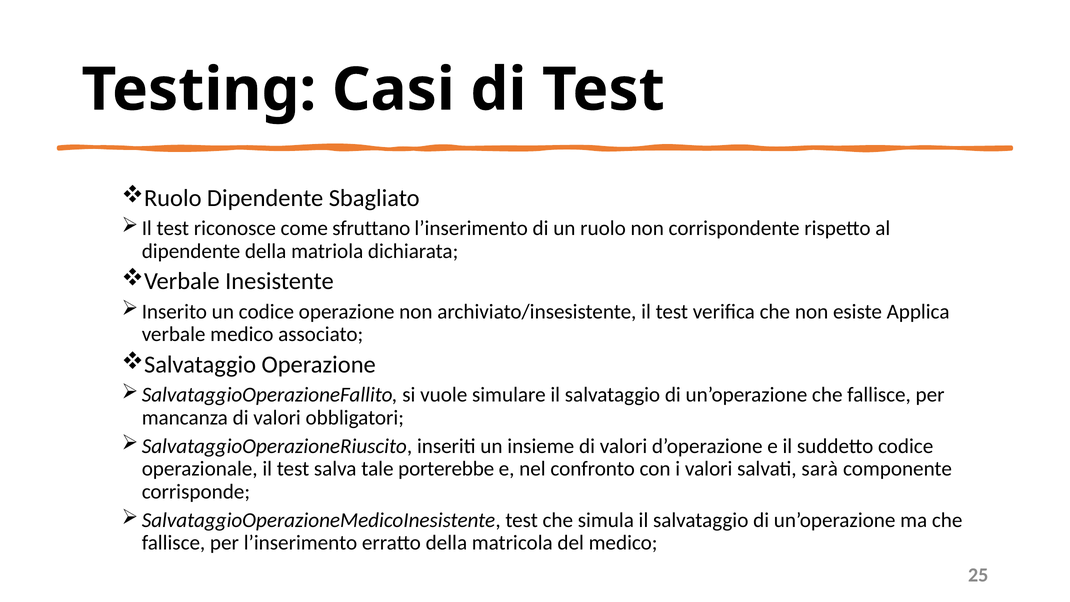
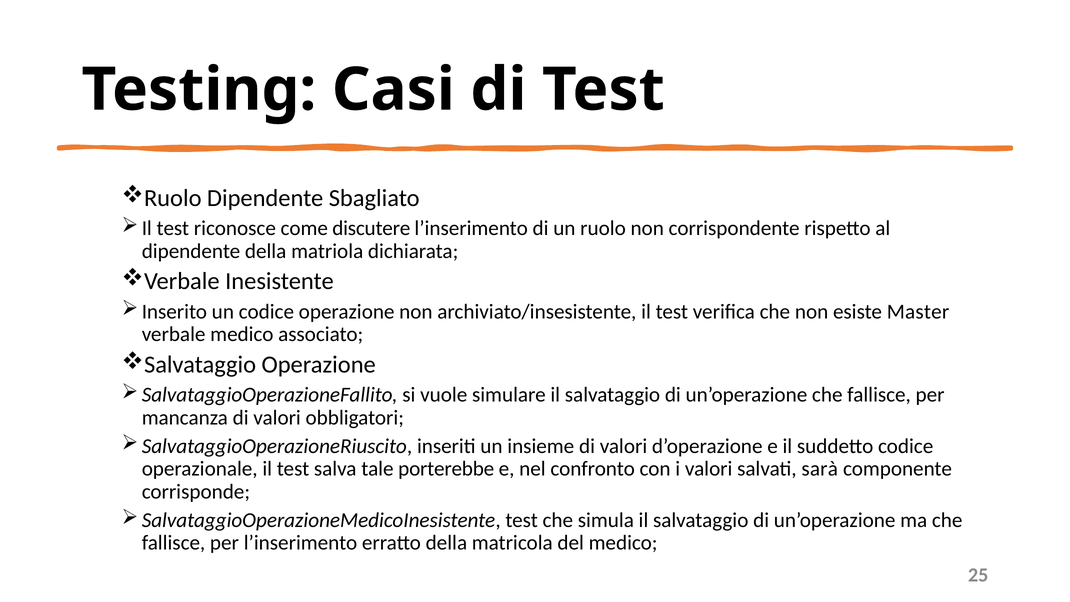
sfruttano: sfruttano -> discutere
Applica: Applica -> Master
